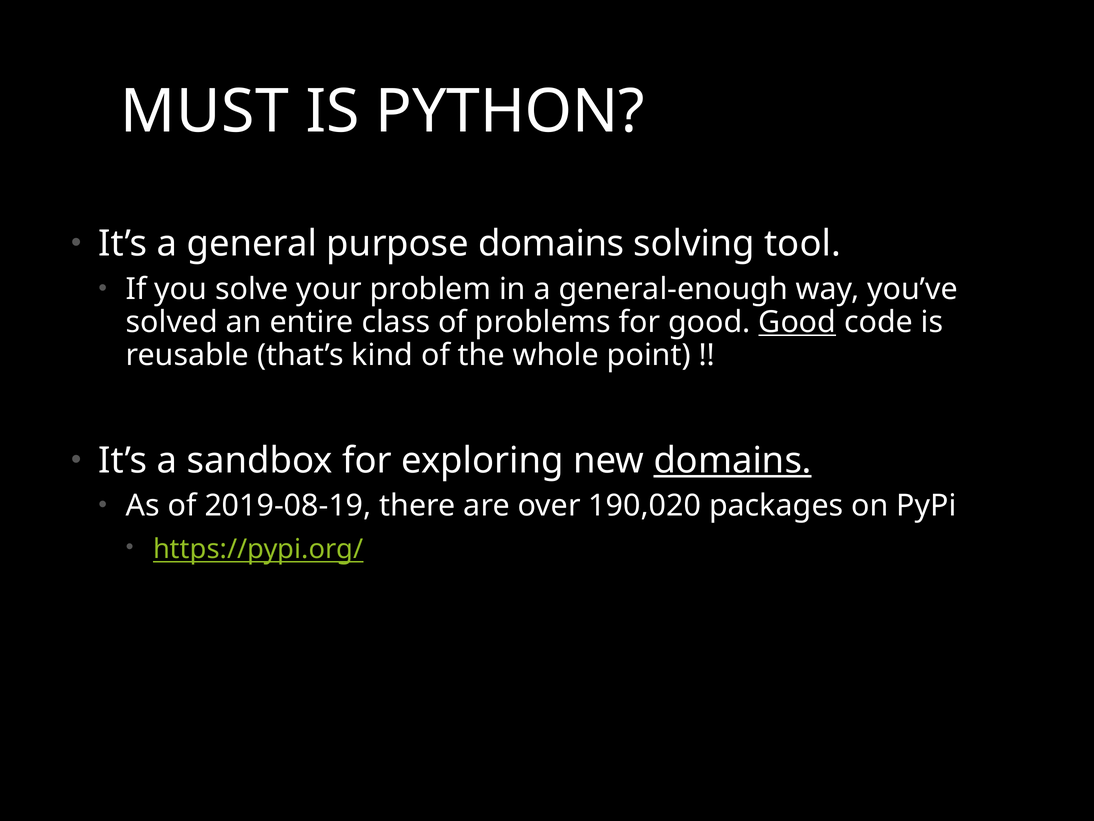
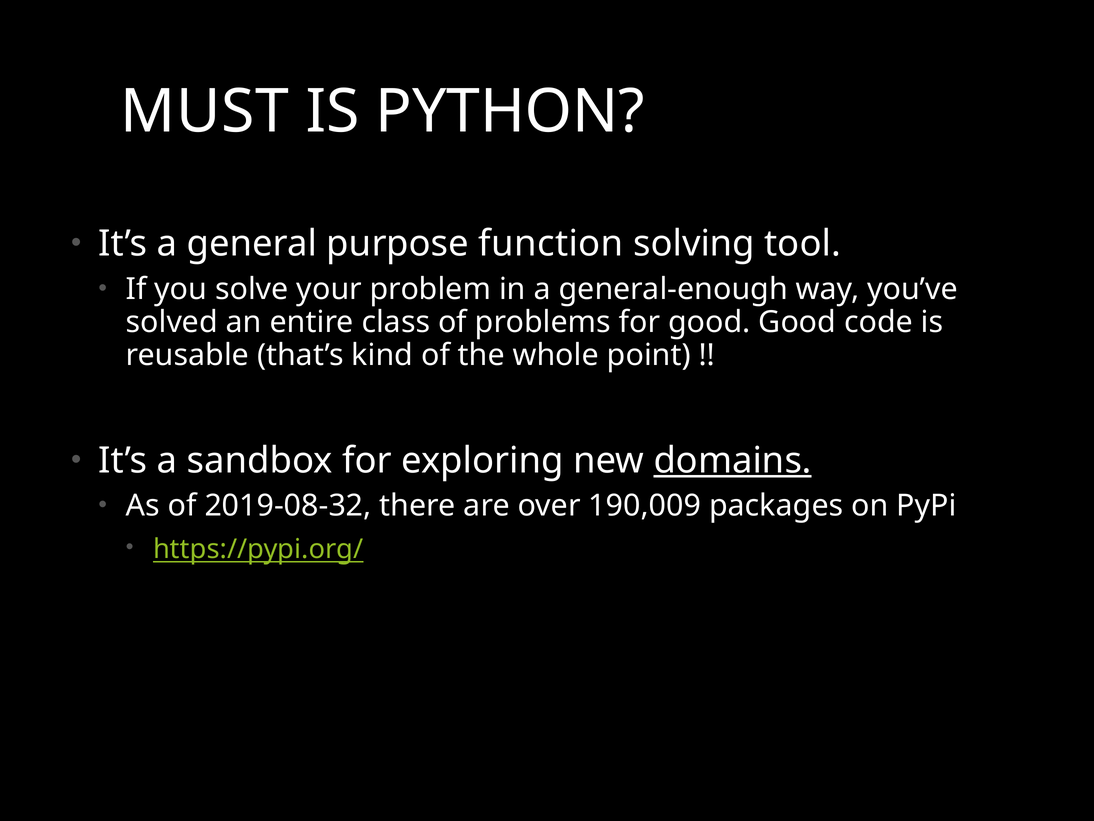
purpose domains: domains -> function
Good at (797, 322) underline: present -> none
2019-08-19: 2019-08-19 -> 2019-08-32
190,020: 190,020 -> 190,009
